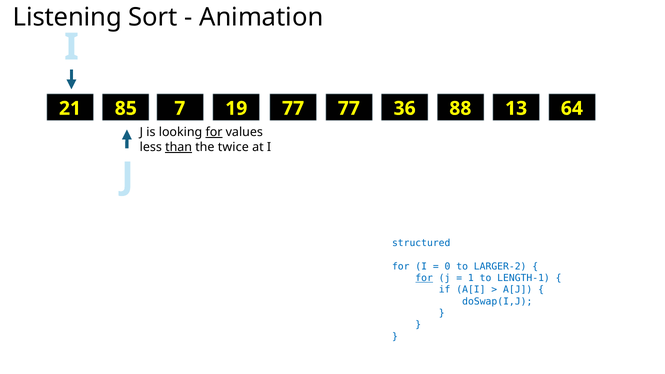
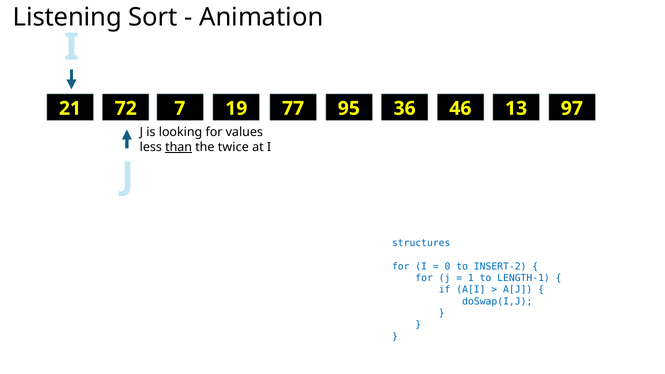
85: 85 -> 72
77 77: 77 -> 95
88: 88 -> 46
64: 64 -> 97
for at (214, 132) underline: present -> none
structured: structured -> structures
LARGER-2: LARGER-2 -> INSERT-2
for at (424, 278) underline: present -> none
